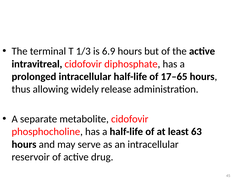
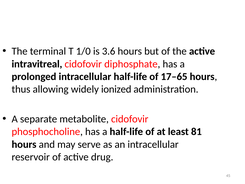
1/3: 1/3 -> 1/0
6.9: 6.9 -> 3.6
release: release -> ionized
63: 63 -> 81
